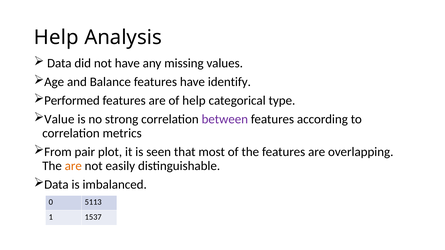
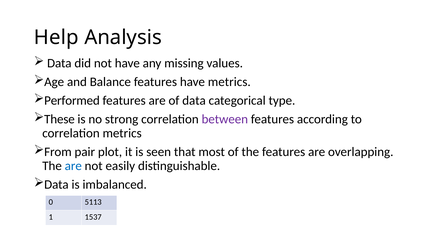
have identify: identify -> metrics
of help: help -> data
Value: Value -> These
are at (73, 166) colour: orange -> blue
